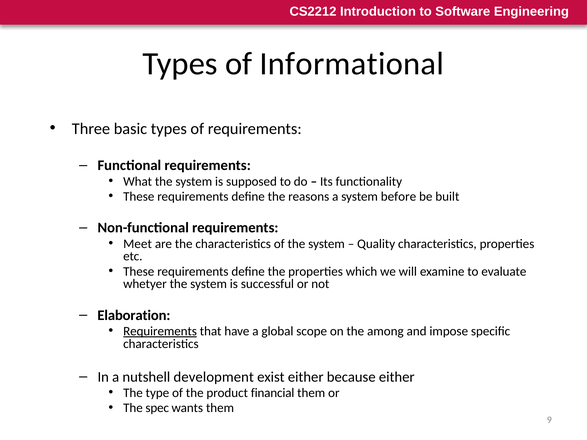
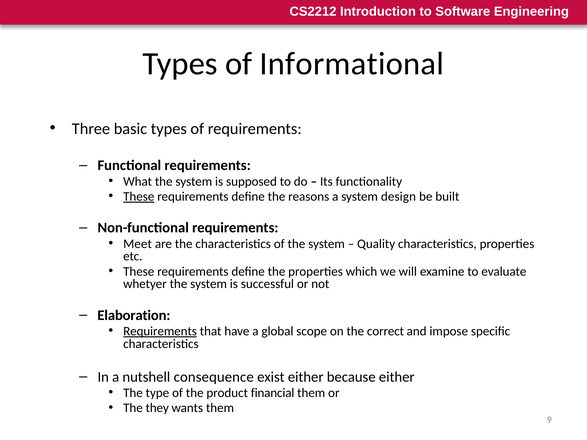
These at (139, 197) underline: none -> present
before: before -> design
among: among -> correct
development: development -> consequence
spec: spec -> they
